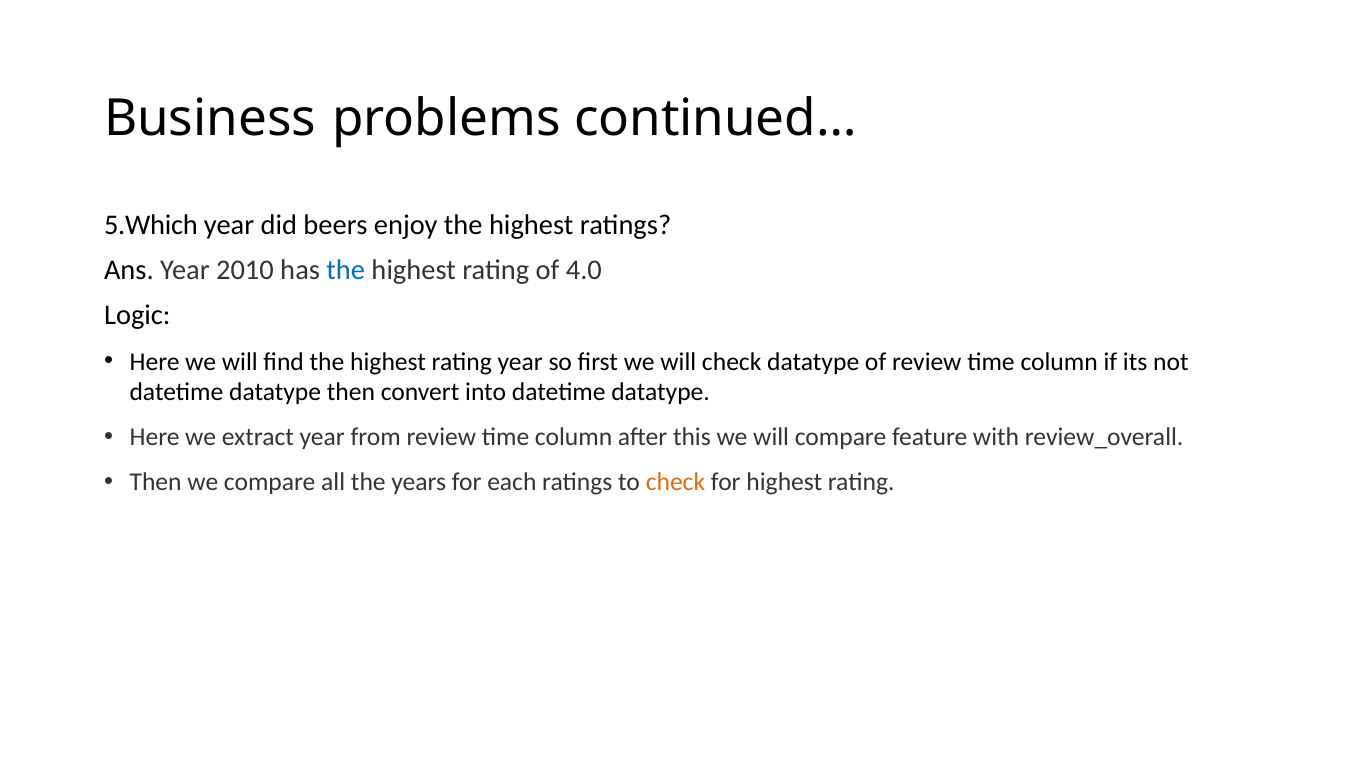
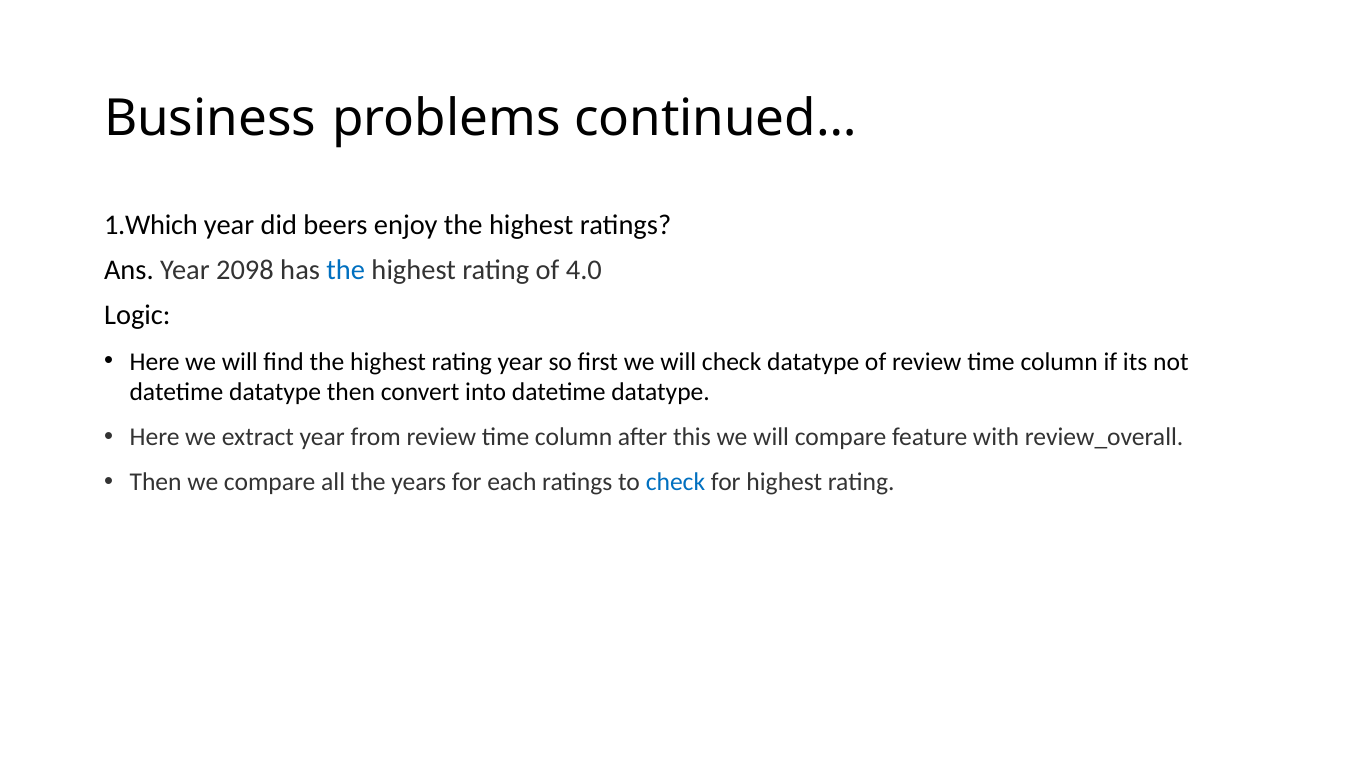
5.Which: 5.Which -> 1.Which
2010: 2010 -> 2098
check at (675, 482) colour: orange -> blue
